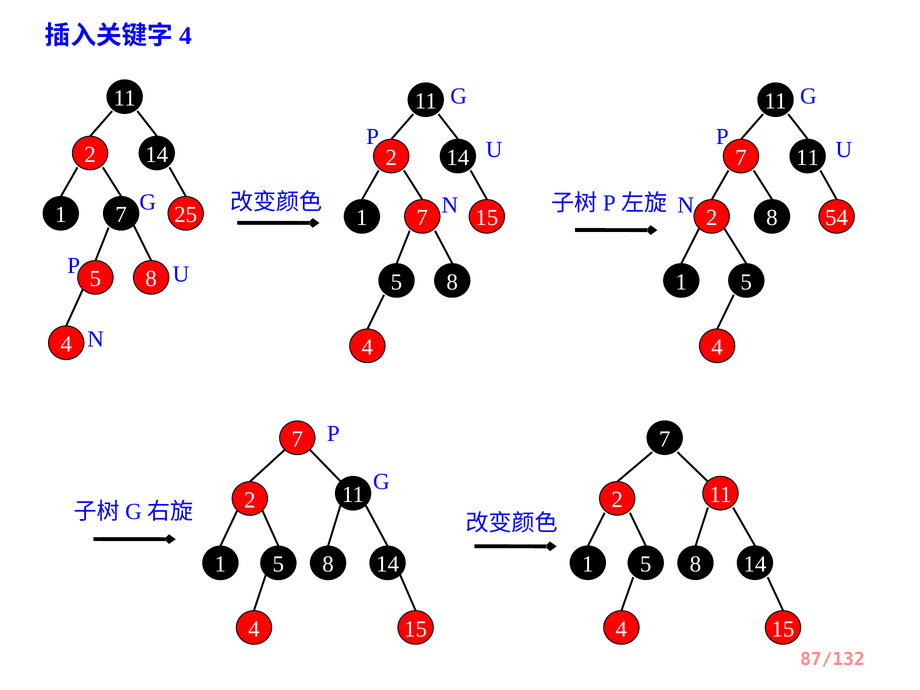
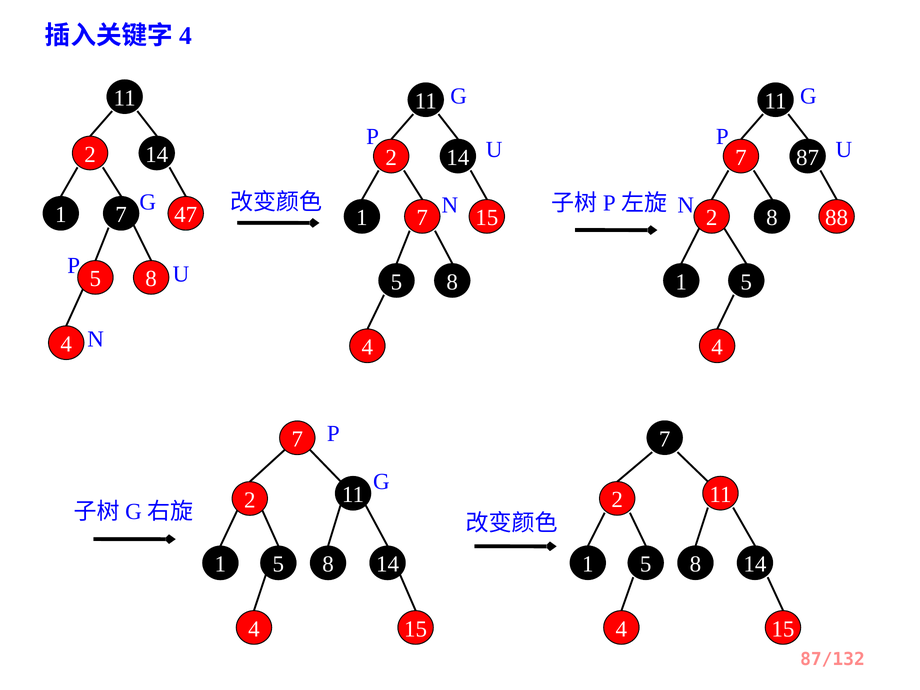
U 11: 11 -> 87
25: 25 -> 47
54: 54 -> 88
